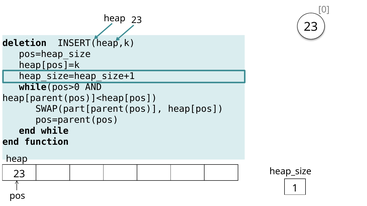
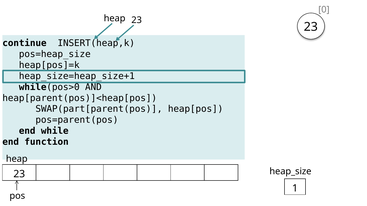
deletion: deletion -> continue
